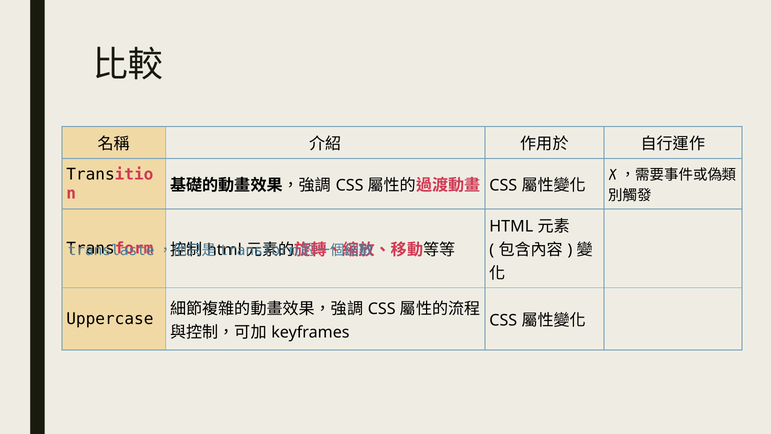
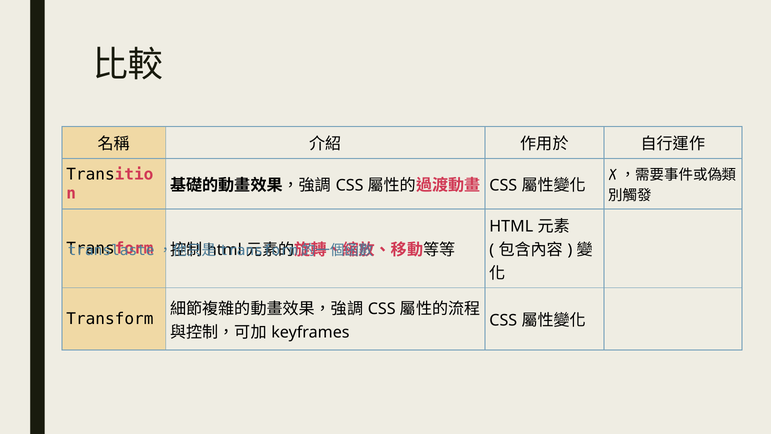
Uppercase at (110, 319): Uppercase -> Transform
